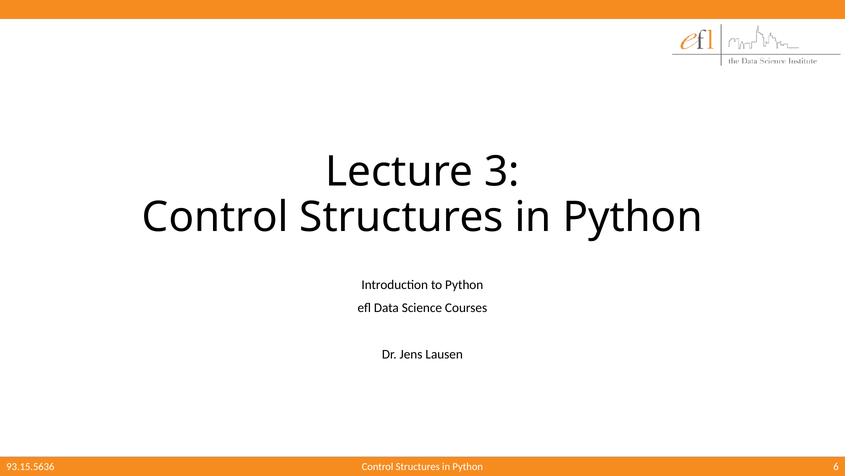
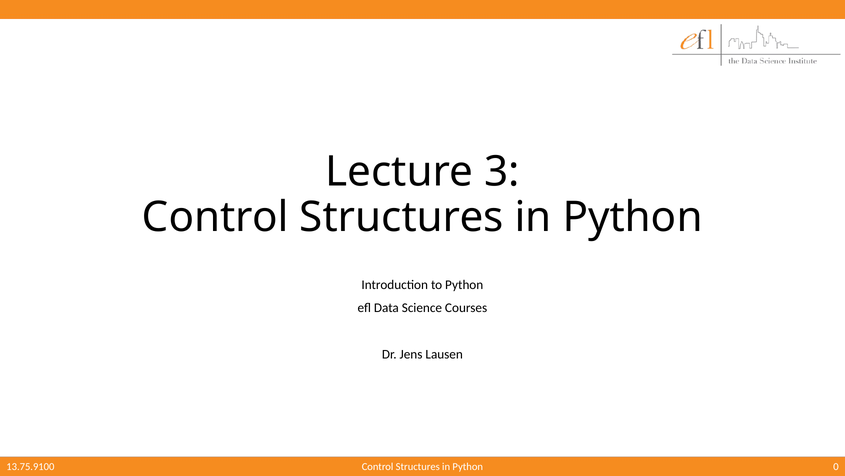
6: 6 -> 0
93.15.5636: 93.15.5636 -> 13.75.9100
